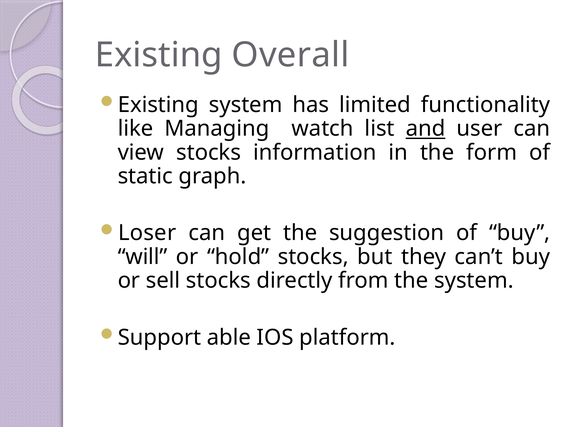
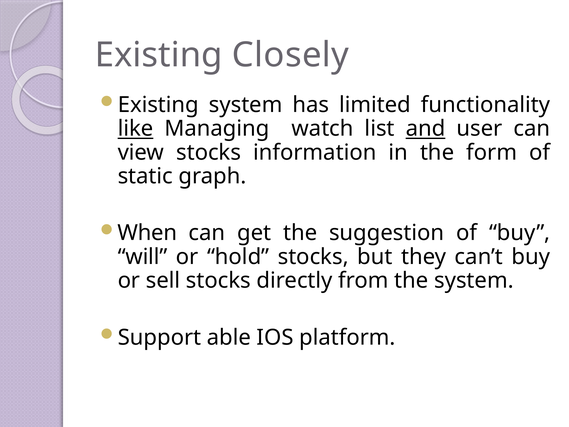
Overall: Overall -> Closely
like underline: none -> present
Loser: Loser -> When
